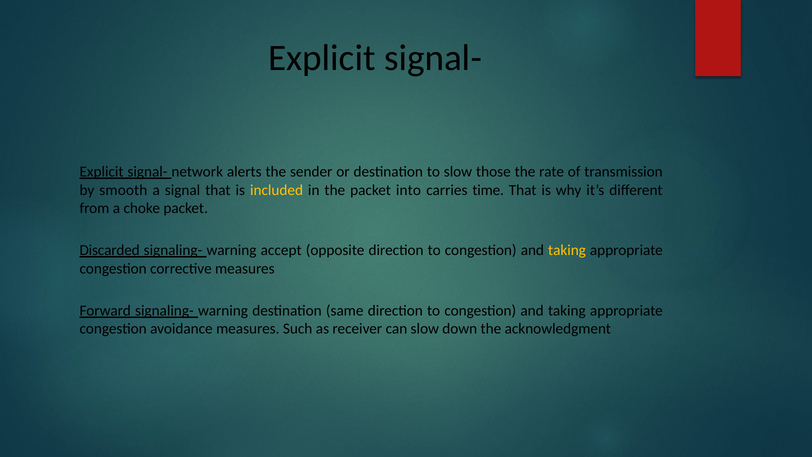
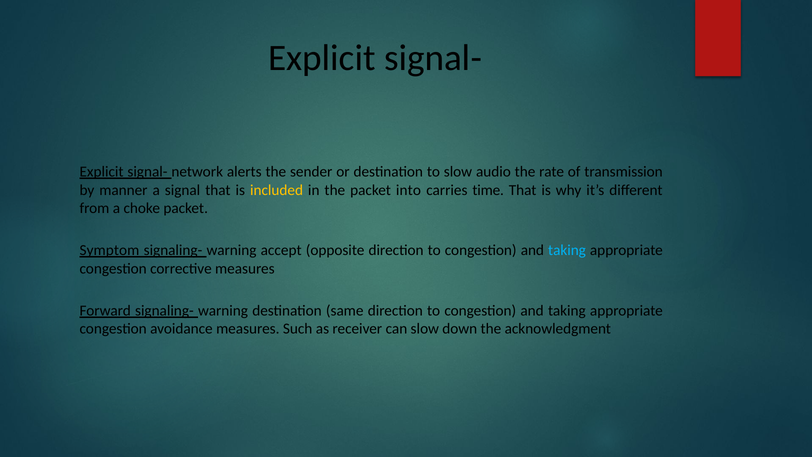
those: those -> audio
smooth: smooth -> manner
Discarded: Discarded -> Symptom
taking at (567, 250) colour: yellow -> light blue
